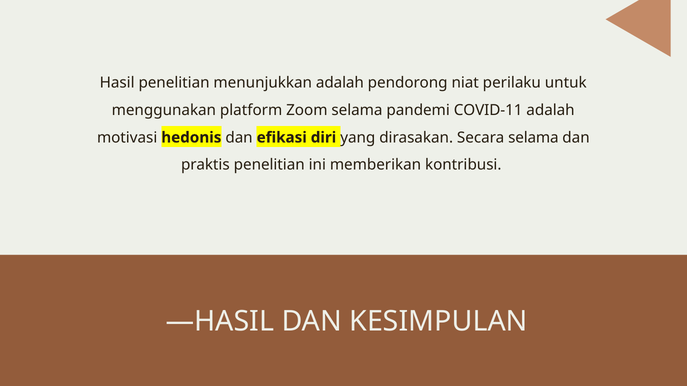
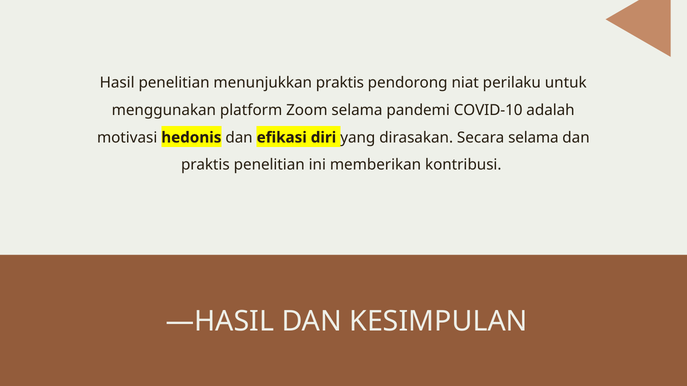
menunjukkan adalah: adalah -> praktis
COVID-11: COVID-11 -> COVID-10
